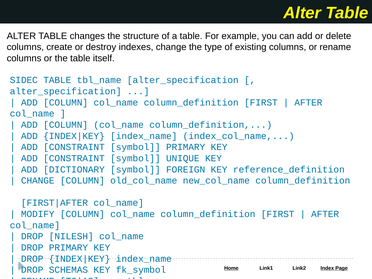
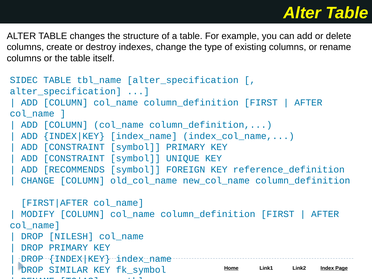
DICTIONARY: DICTIONARY -> RECOMMENDS
SCHEMAS: SCHEMAS -> SIMILAR
